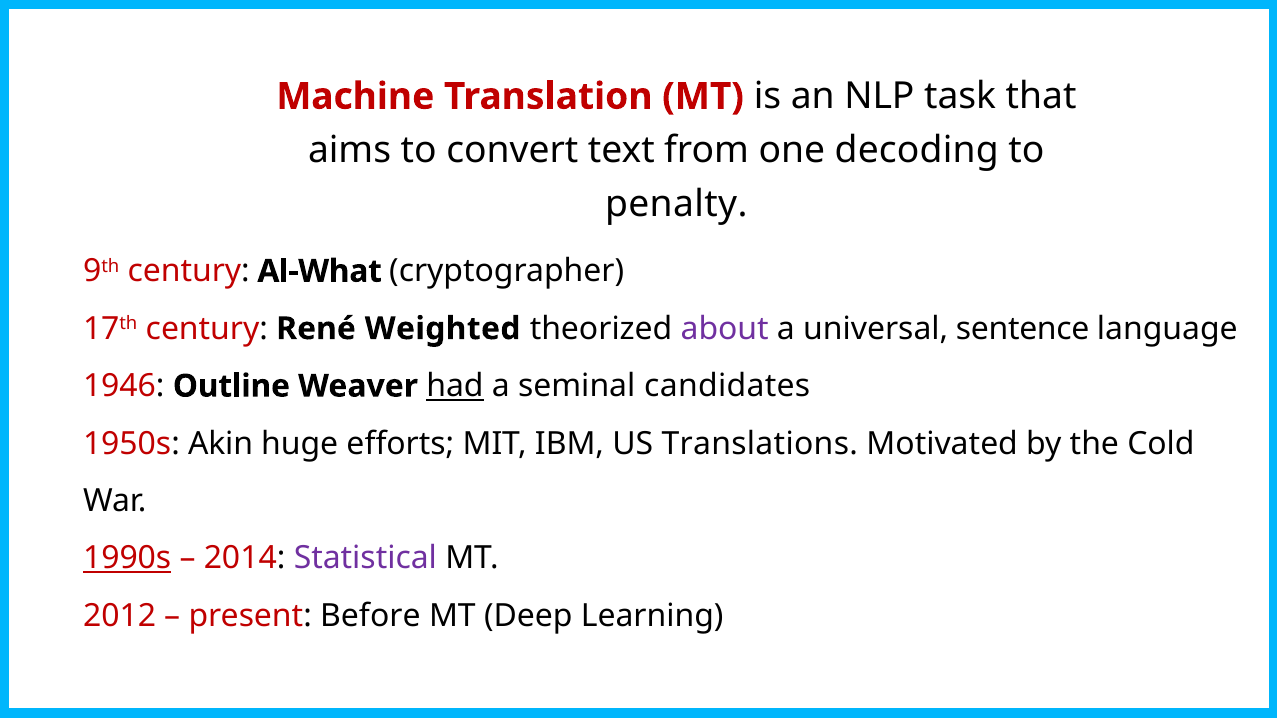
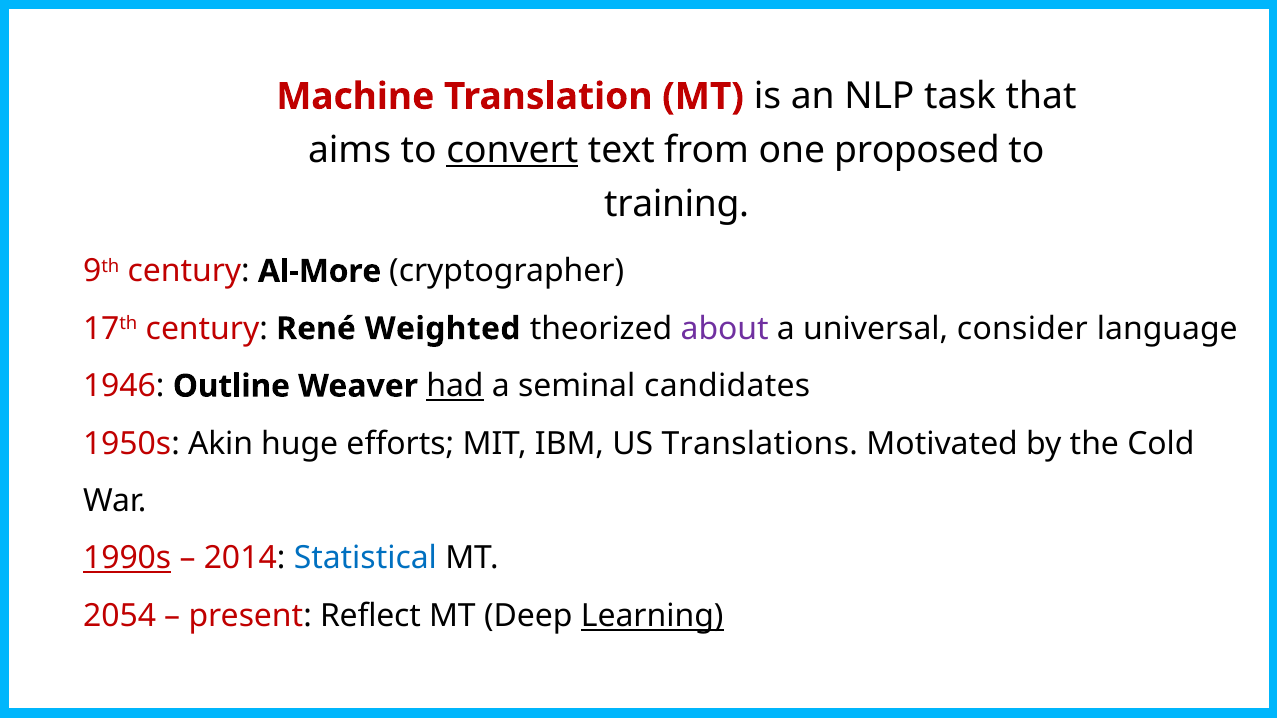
convert underline: none -> present
decoding: decoding -> proposed
penalty: penalty -> training
Al-What: Al-What -> Al-More
sentence: sentence -> consider
Statistical colour: purple -> blue
2012: 2012 -> 2054
Before: Before -> Reflect
Learning underline: none -> present
